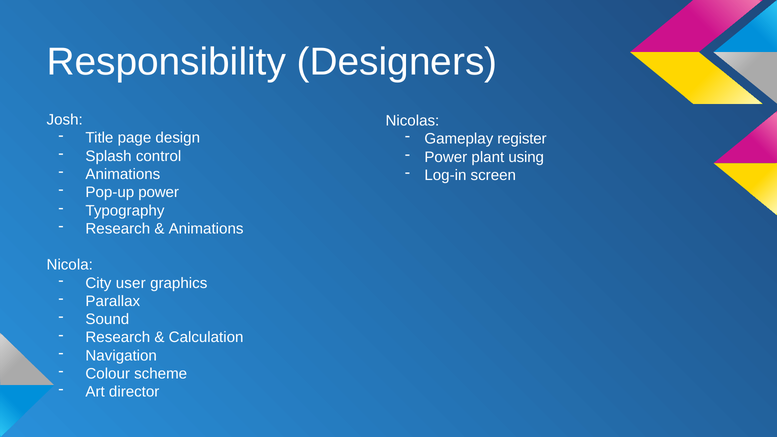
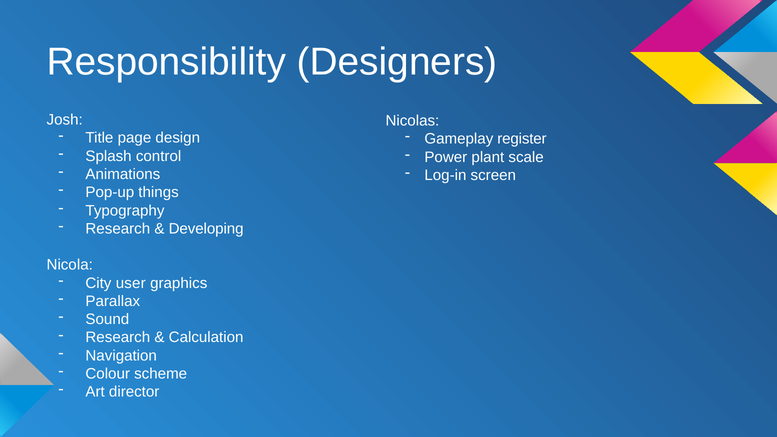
using: using -> scale
Pop-up power: power -> things
Animations at (206, 229): Animations -> Developing
